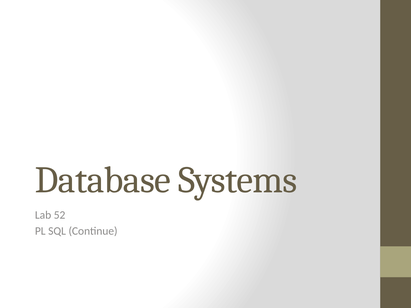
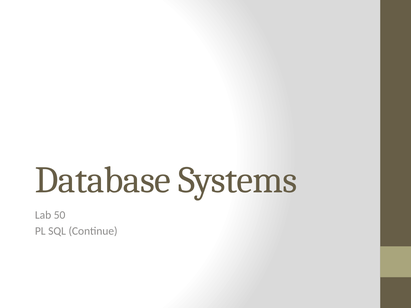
52: 52 -> 50
